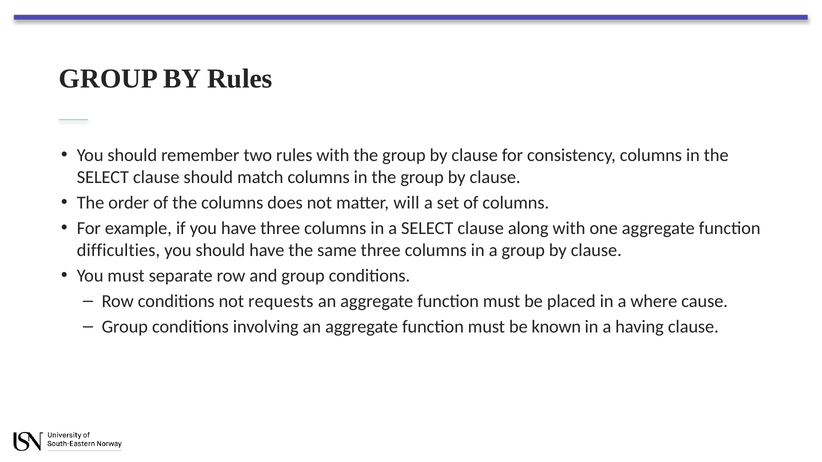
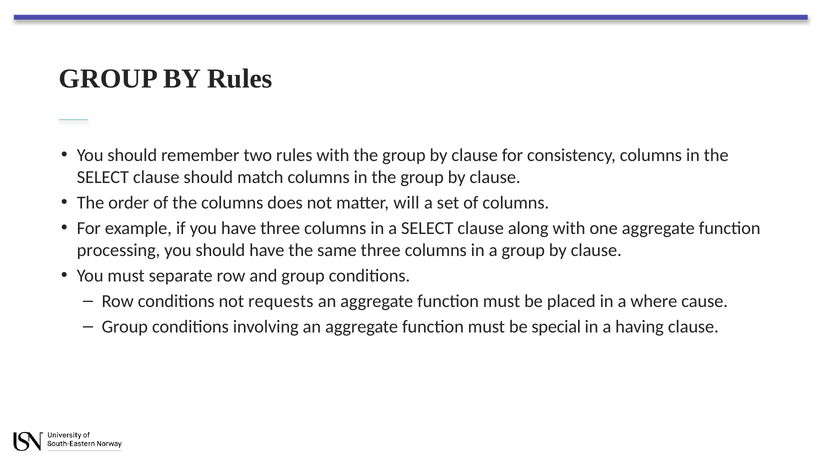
difficulties: difficulties -> processing
known: known -> special
